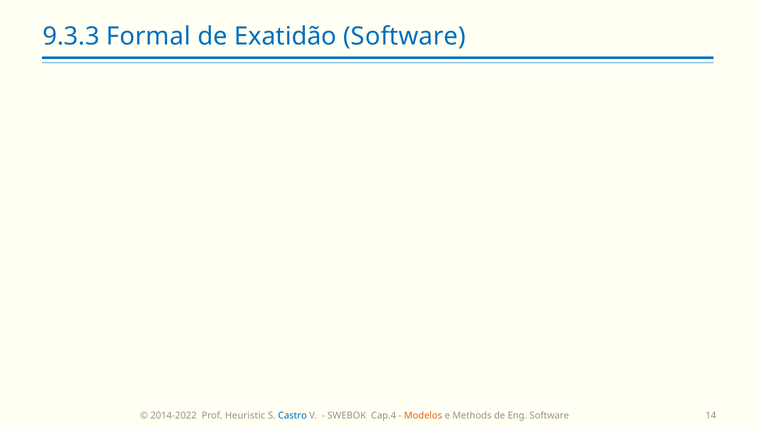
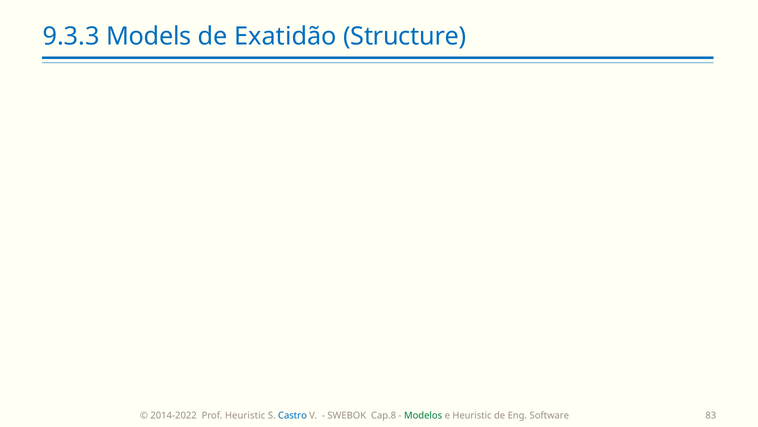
Formal: Formal -> Models
Exatidão Software: Software -> Structure
Cap.4: Cap.4 -> Cap.8
Modelos colour: orange -> green
e Methods: Methods -> Heuristic
14: 14 -> 83
